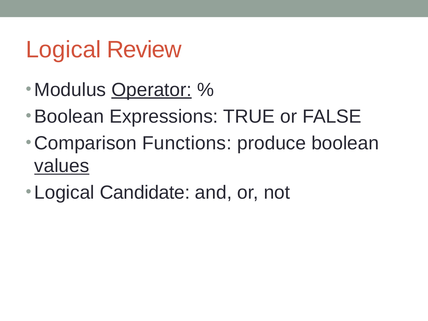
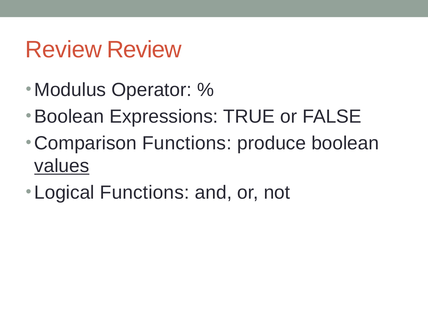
Logical at (63, 50): Logical -> Review
Operator underline: present -> none
Logical Candidate: Candidate -> Functions
